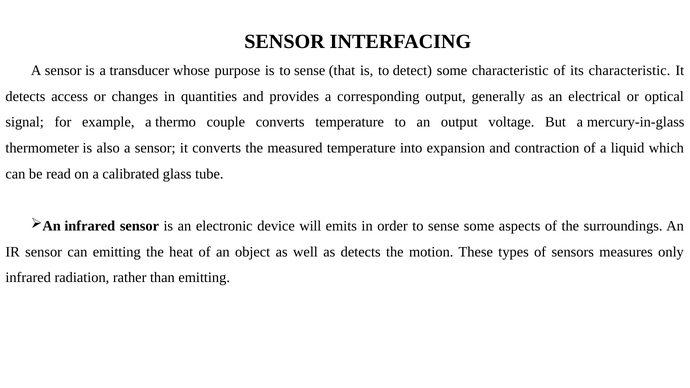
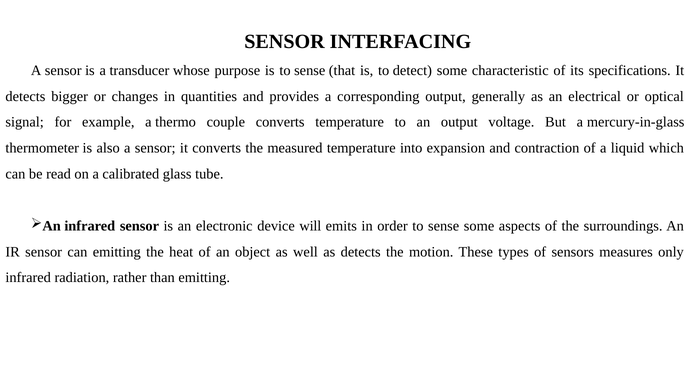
its characteristic: characteristic -> specifications
access: access -> bigger
